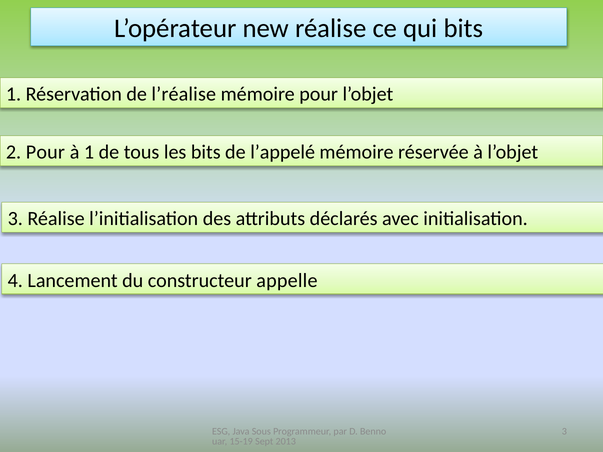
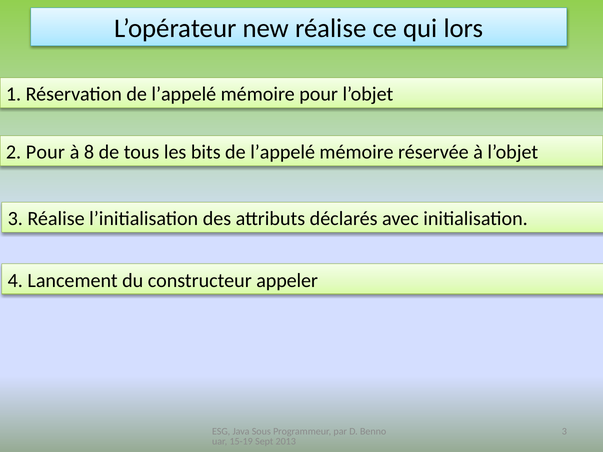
qui bits: bits -> lors
Réservation de l’réalise: l’réalise -> l’appelé
à 1: 1 -> 8
appelle: appelle -> appeler
